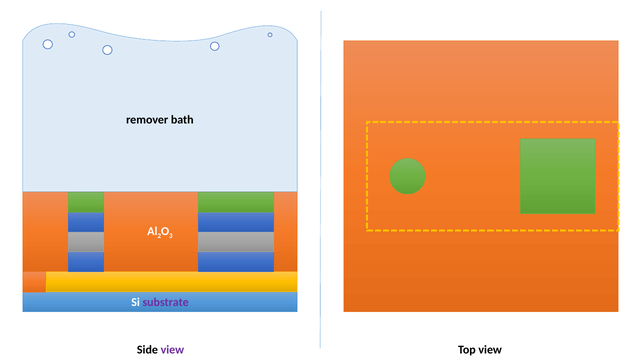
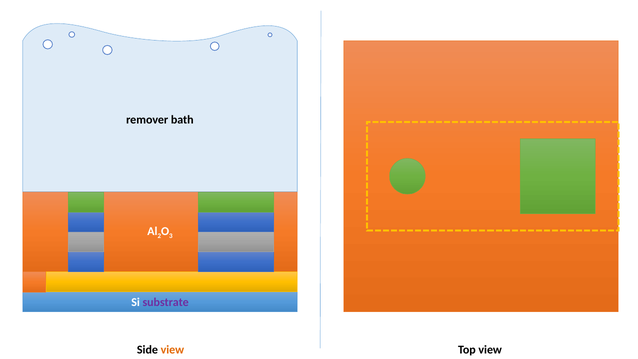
view at (172, 350) colour: purple -> orange
